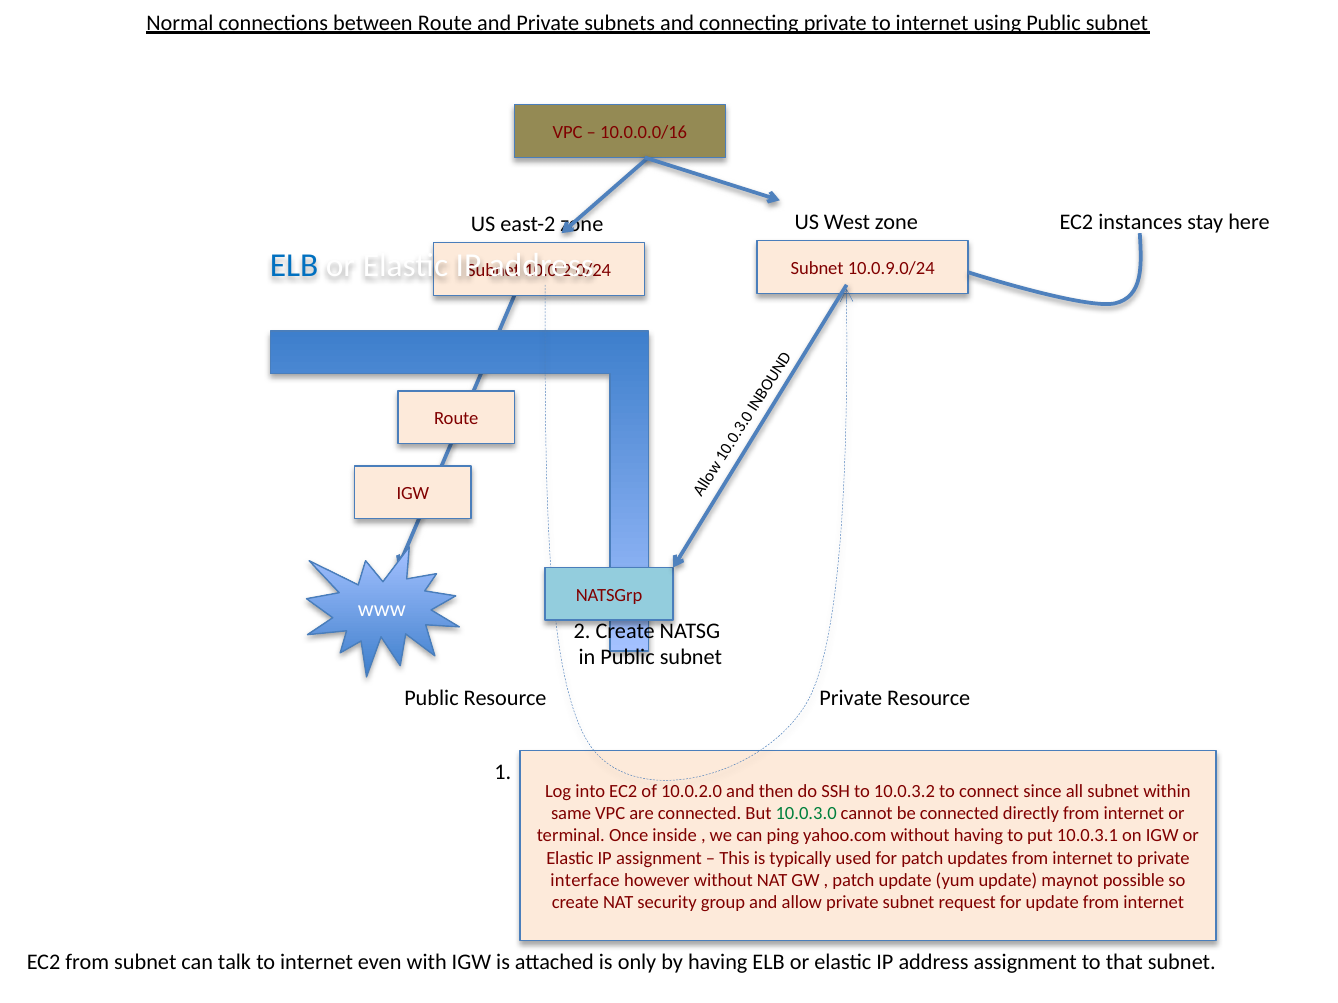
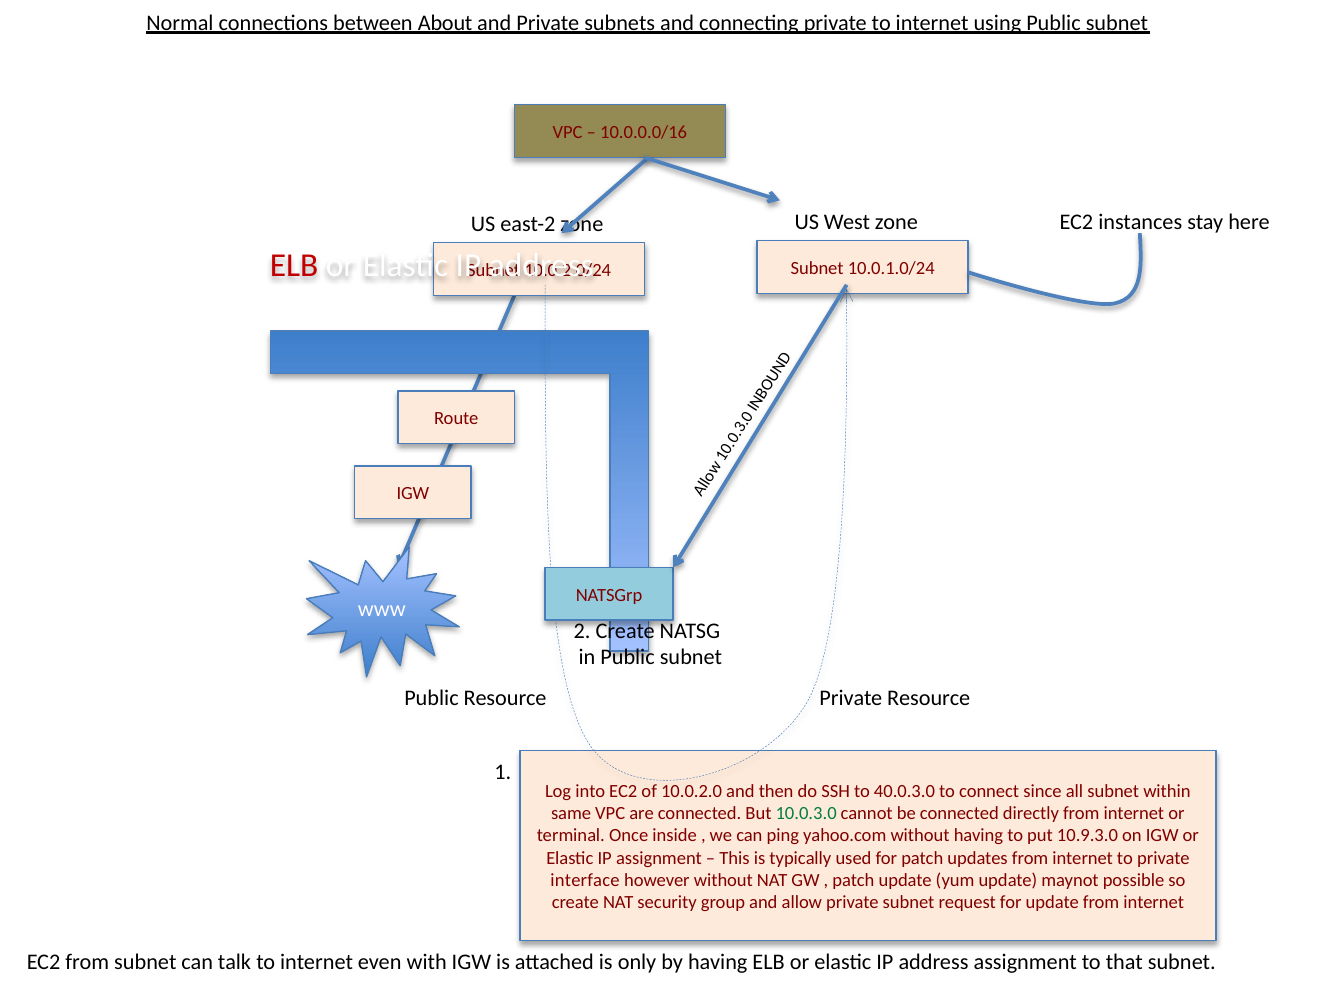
between Route: Route -> About
ELB at (294, 266) colour: blue -> red
10.0.9.0/24: 10.0.9.0/24 -> 10.0.1.0/24
10.0.3.2: 10.0.3.2 -> 40.0.3.0
10.0.3.1: 10.0.3.1 -> 10.9.3.0
